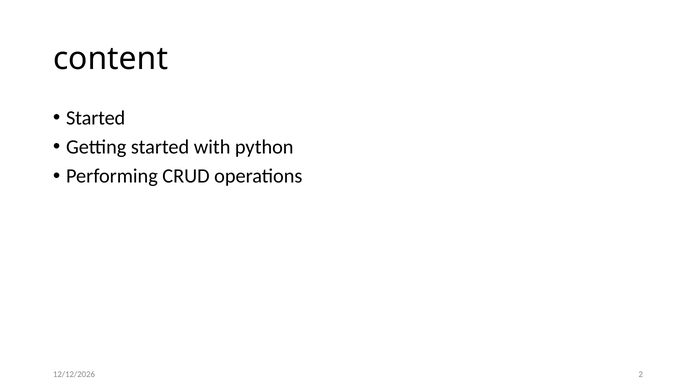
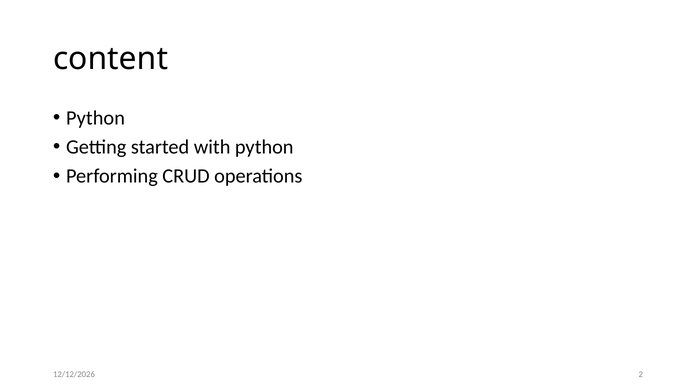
Started at (96, 118): Started -> Python
